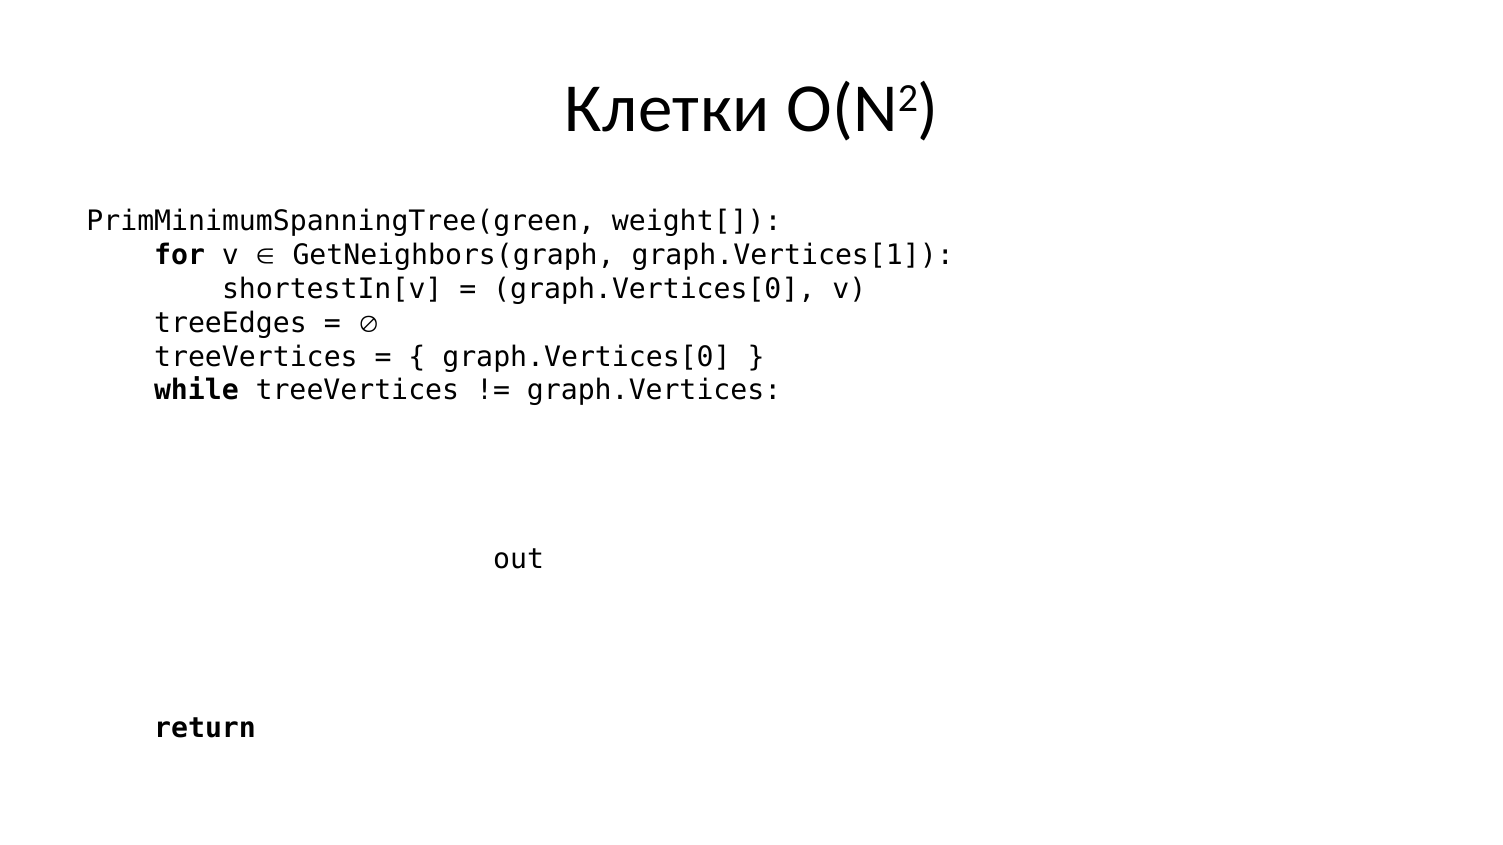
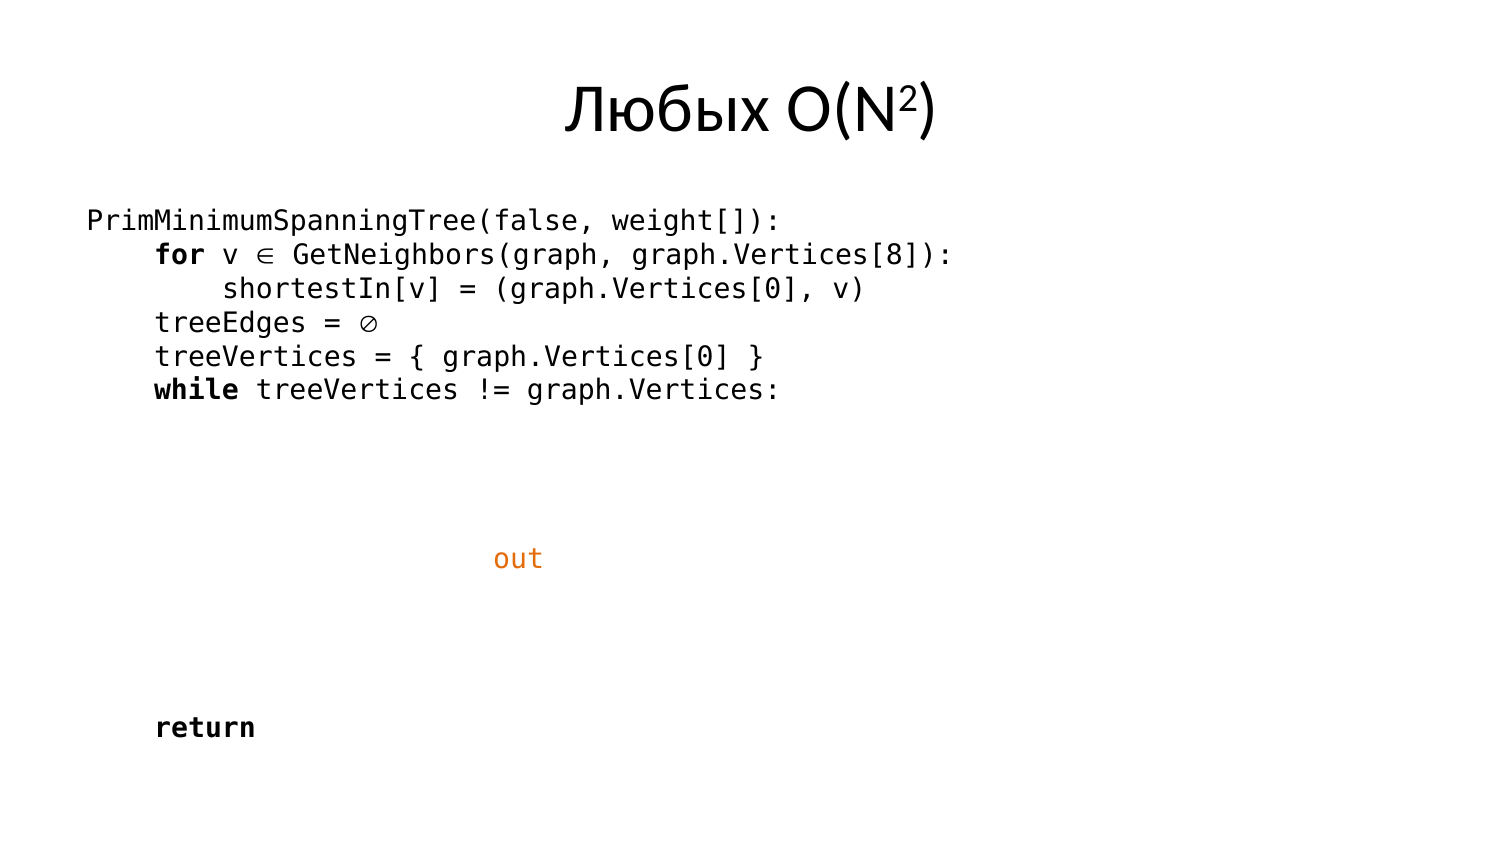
Клетки: Клетки -> Любых
PrimMinimumSpanningTree(green: PrimMinimumSpanningTree(green -> PrimMinimumSpanningTree(false
graph.Vertices[1: graph.Vertices[1 -> graph.Vertices[8
out at (519, 560) colour: black -> orange
